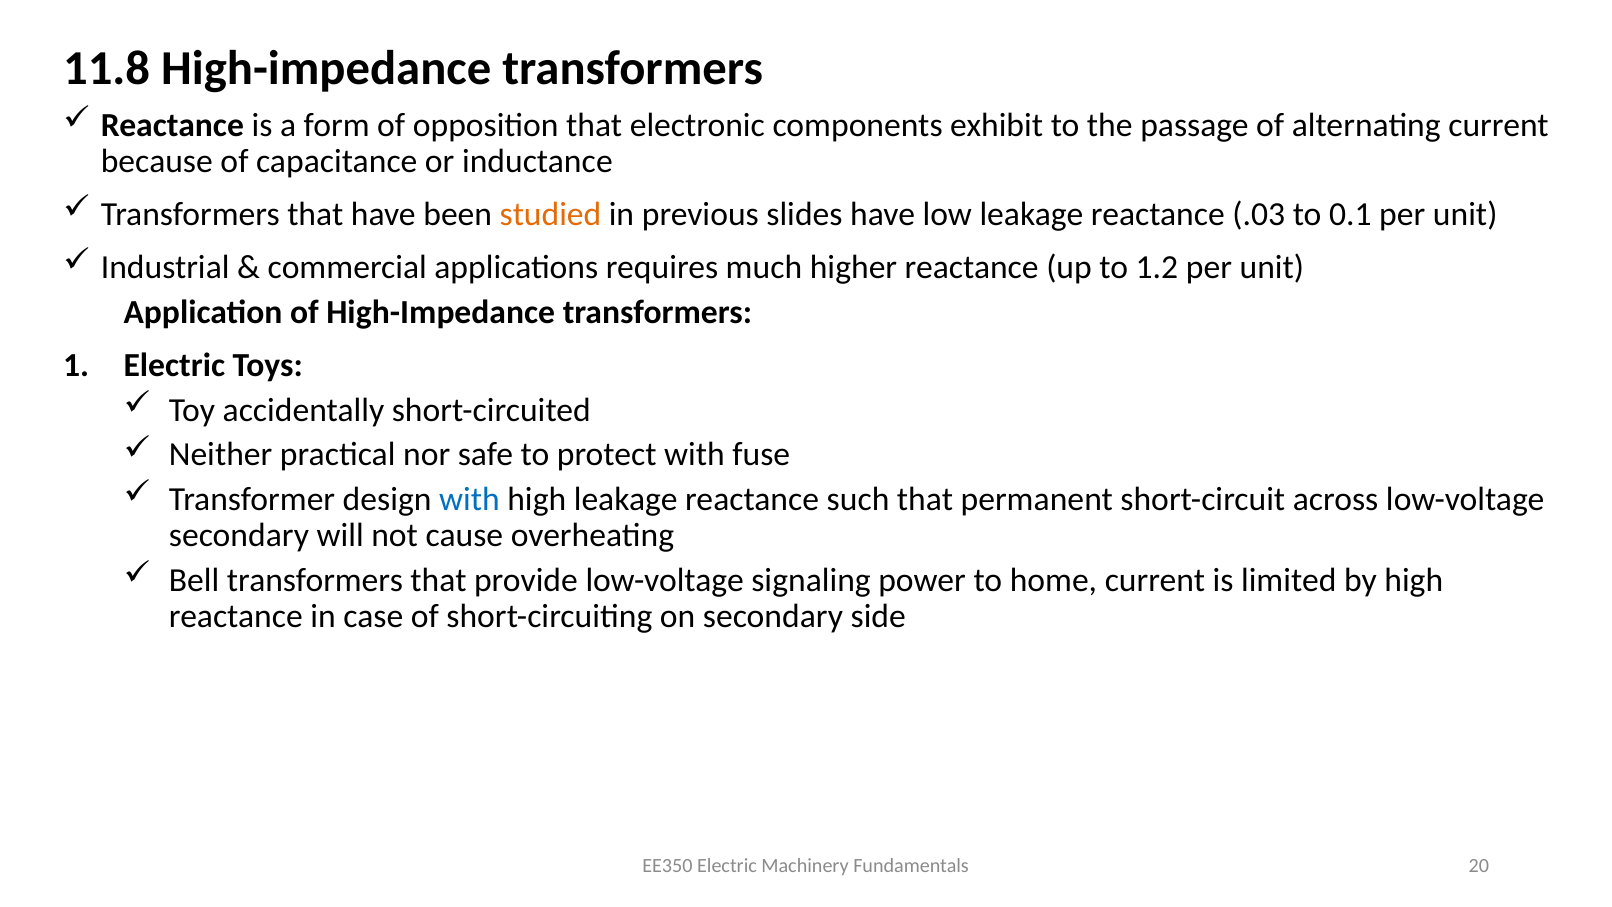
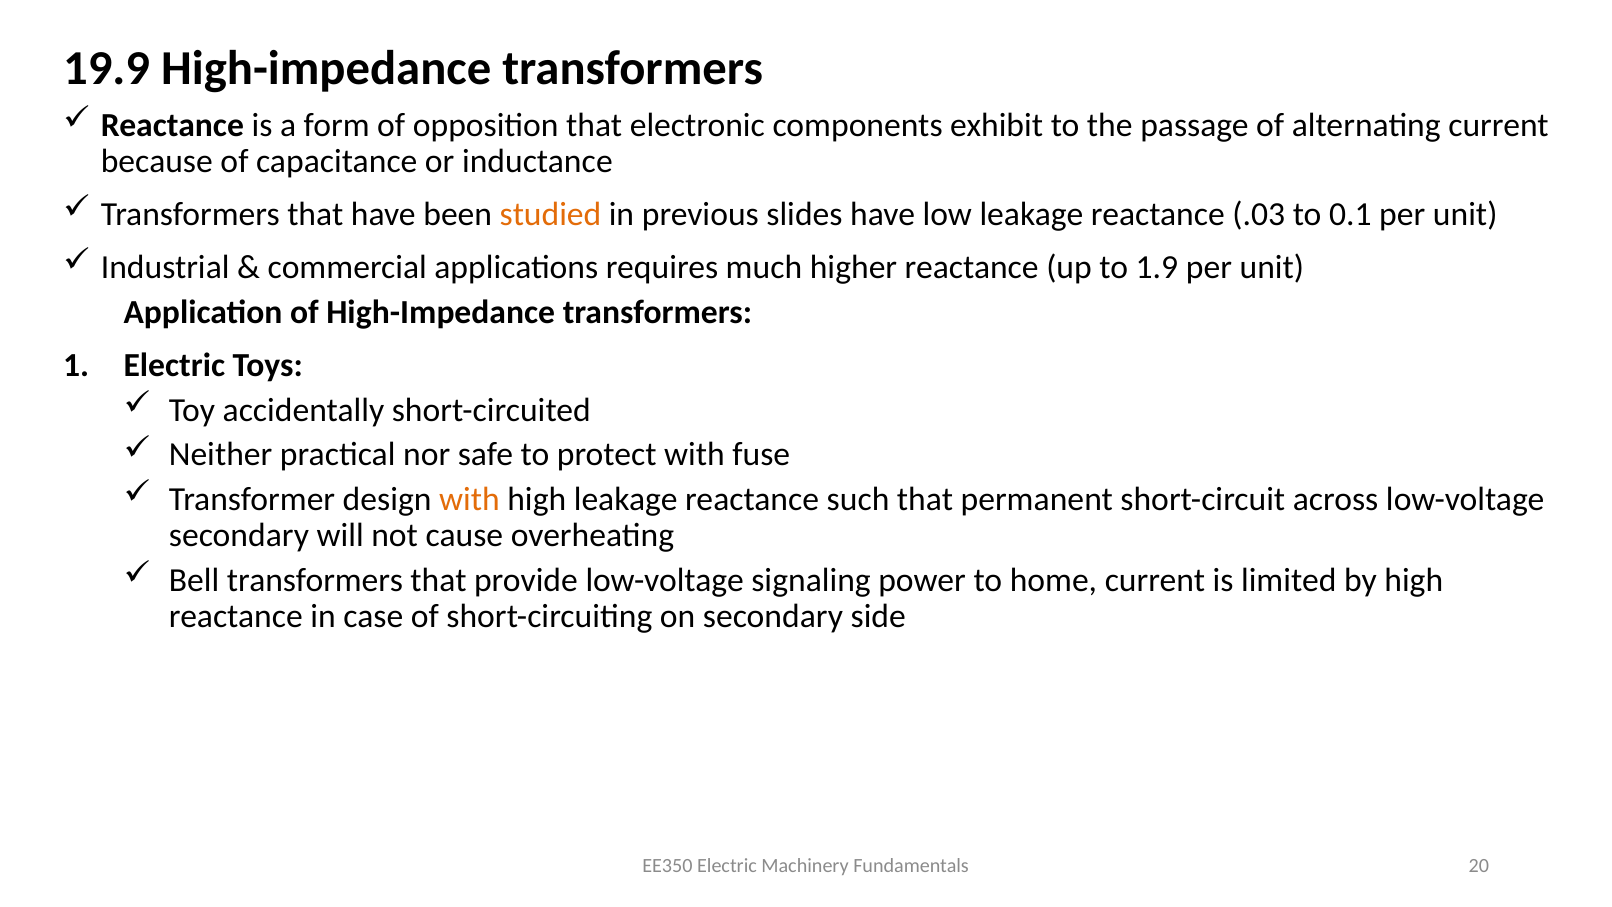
11.8: 11.8 -> 19.9
1.2: 1.2 -> 1.9
with at (469, 499) colour: blue -> orange
